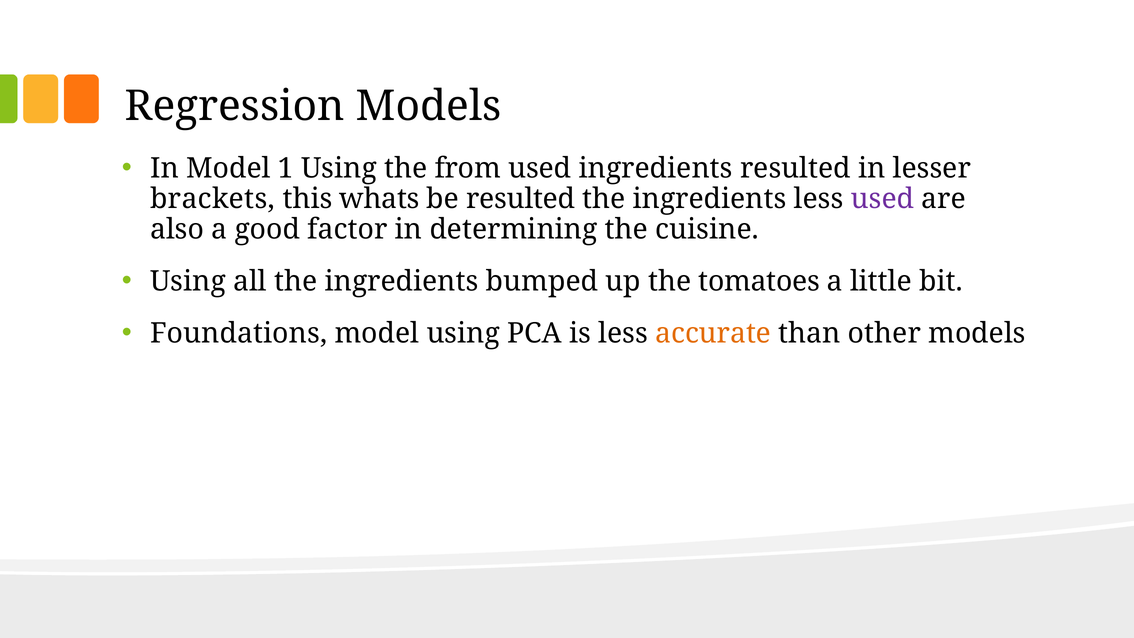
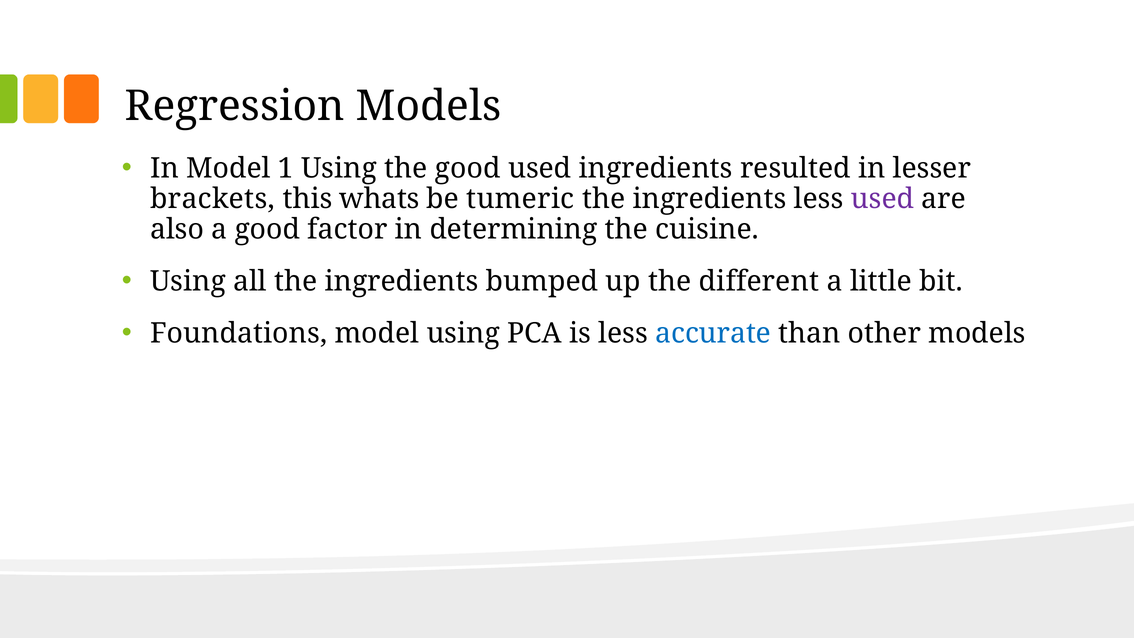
the from: from -> good
be resulted: resulted -> tumeric
tomatoes: tomatoes -> different
accurate colour: orange -> blue
